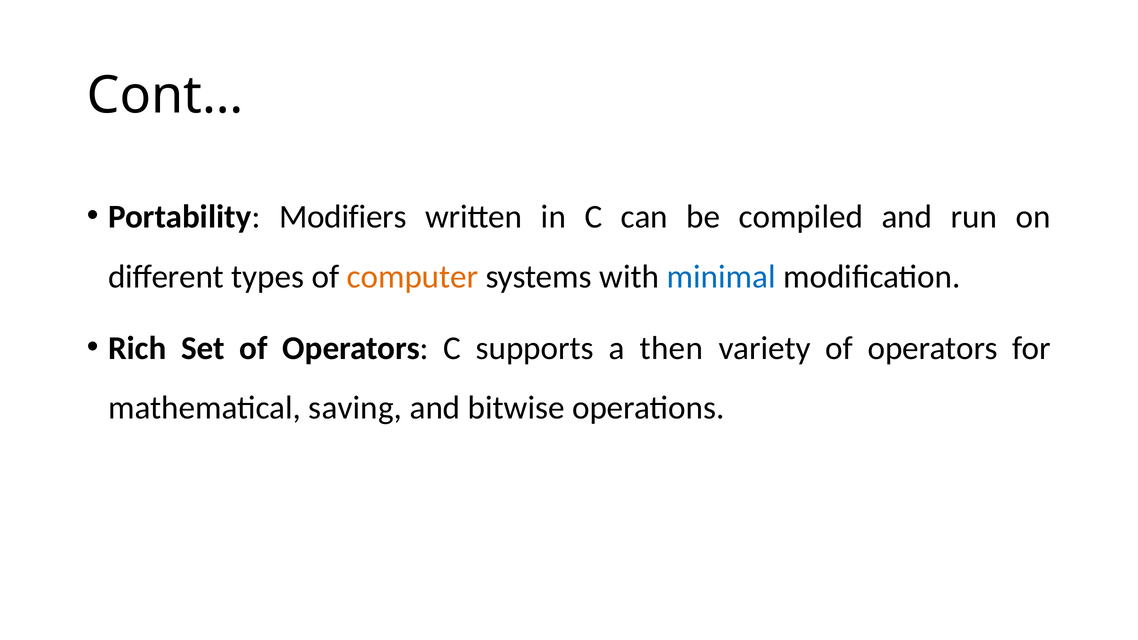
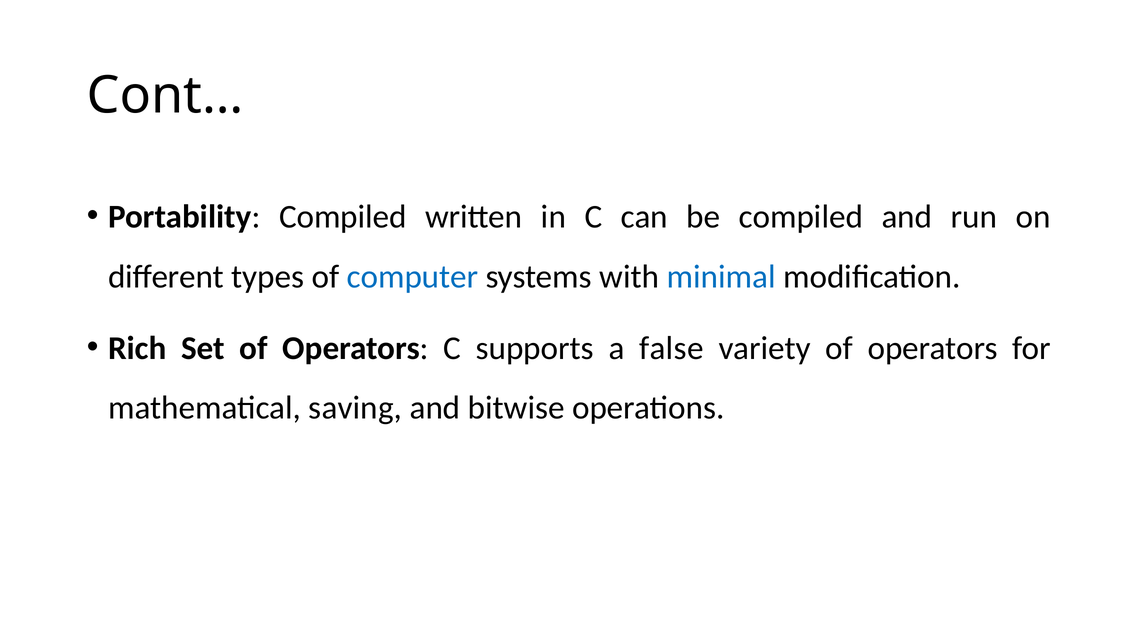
Portability Modifiers: Modifiers -> Compiled
computer colour: orange -> blue
then: then -> false
